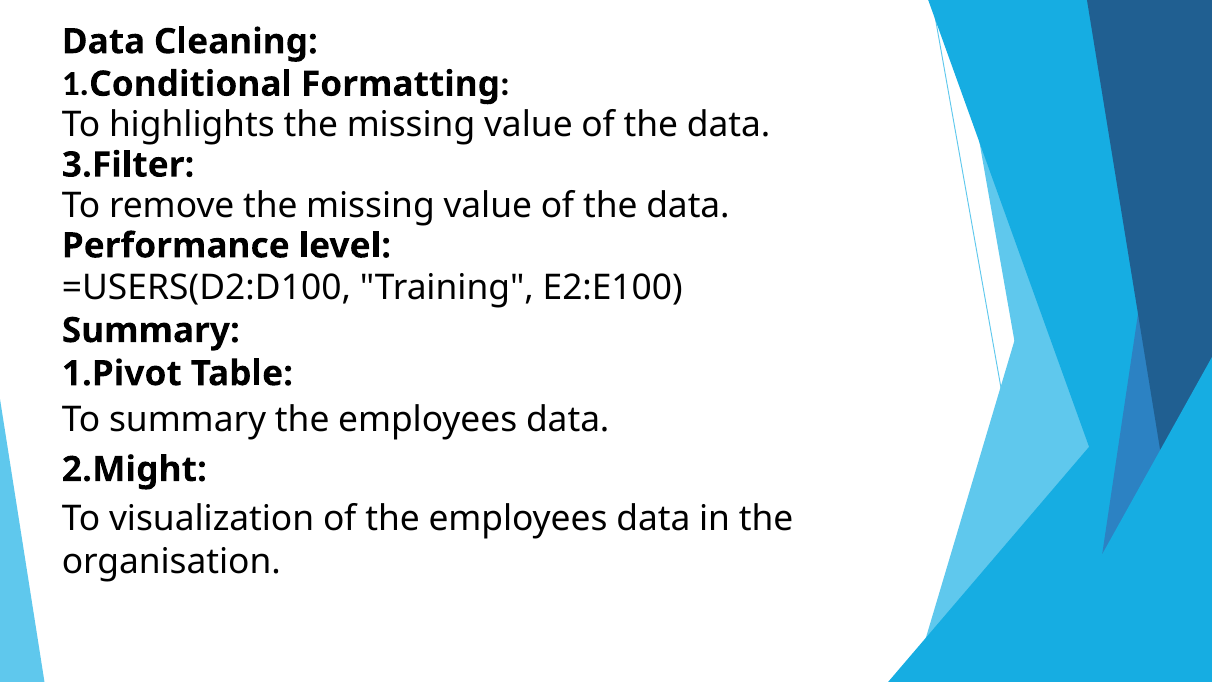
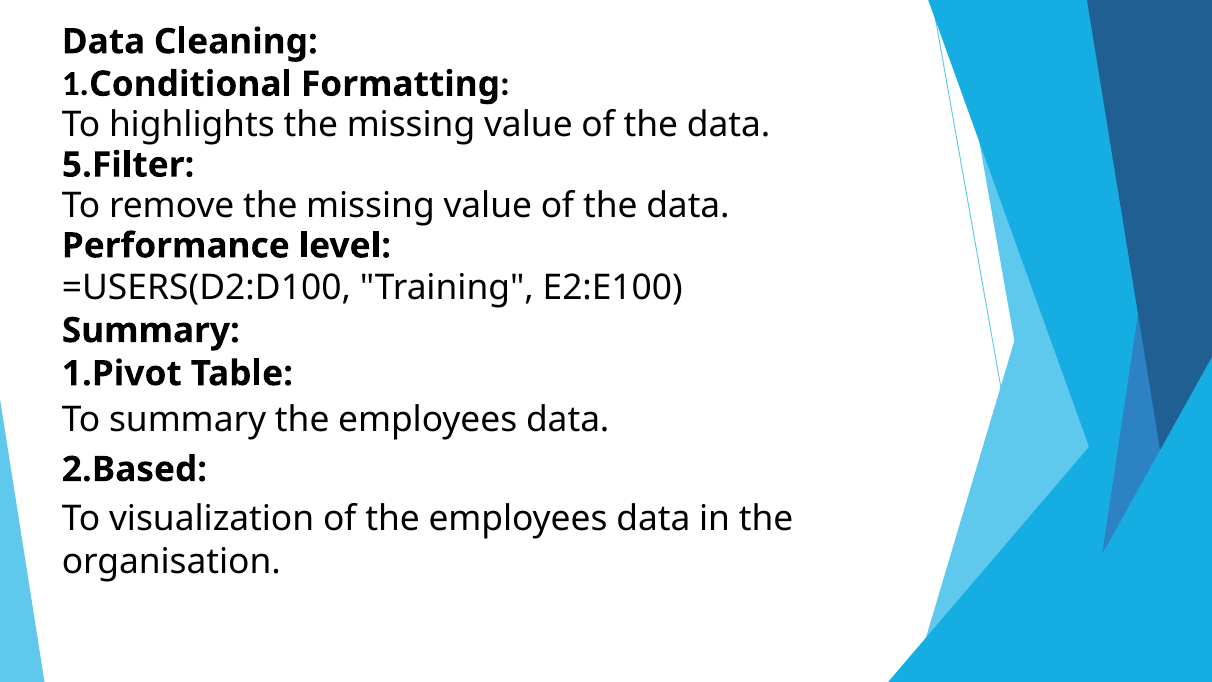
3.Filter: 3.Filter -> 5.Filter
2.Might: 2.Might -> 2.Based
